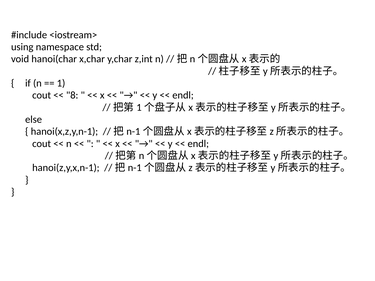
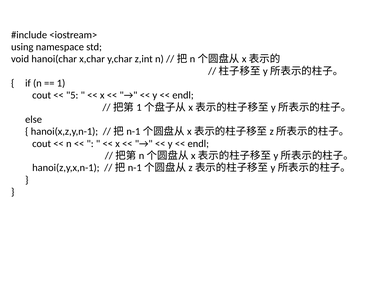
8: 8 -> 5
